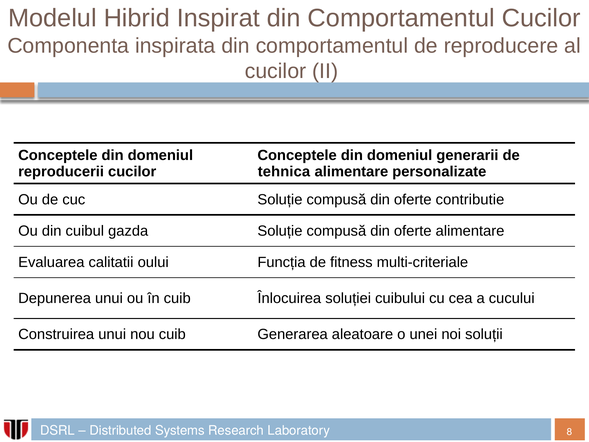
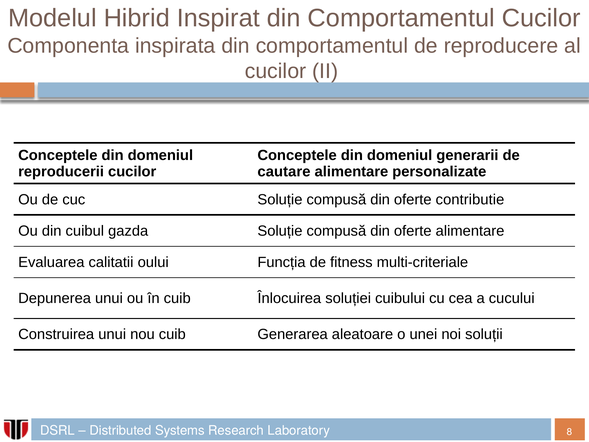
tehnica: tehnica -> cautare
